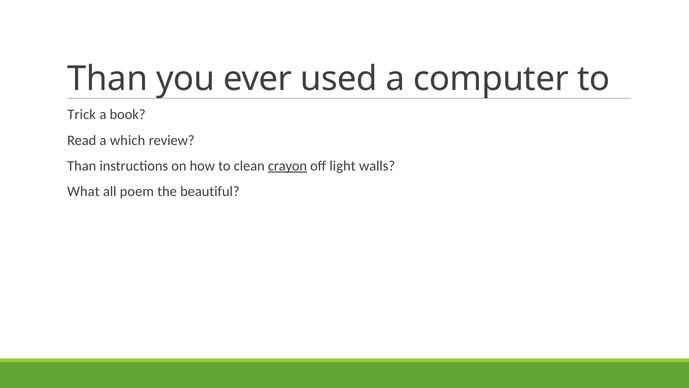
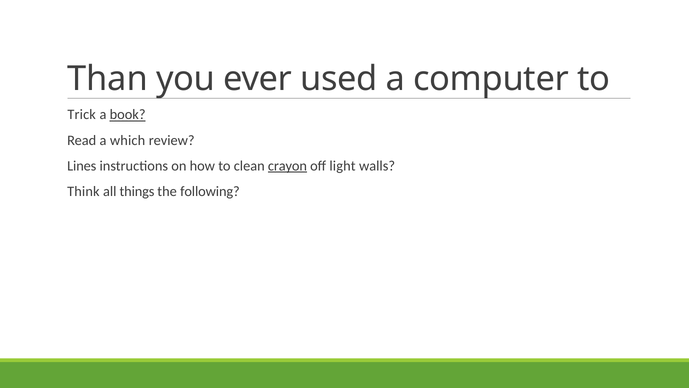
book underline: none -> present
Than at (82, 166): Than -> Lines
What: What -> Think
poem: poem -> things
beautiful: beautiful -> following
